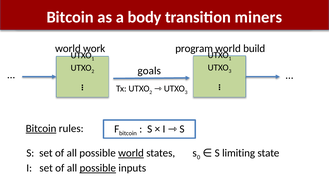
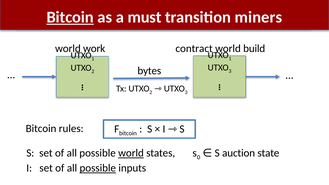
Bitcoin at (70, 17) underline: none -> present
body: body -> must
program: program -> contract
goals: goals -> bytes
Bitcoin at (41, 129) underline: present -> none
limiting: limiting -> auction
